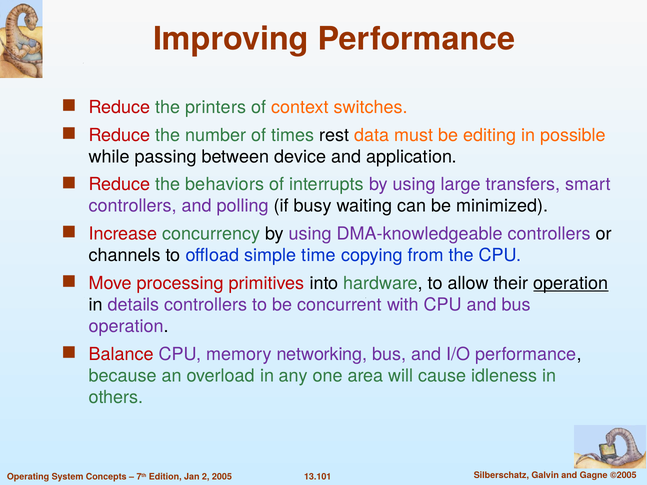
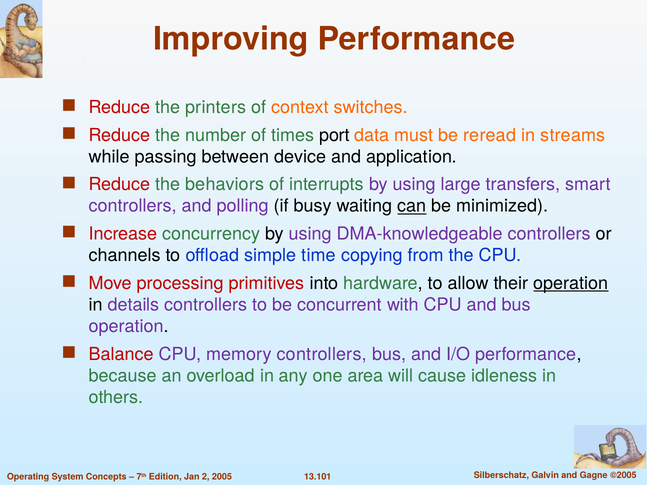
rest: rest -> port
editing: editing -> reread
possible: possible -> streams
can underline: none -> present
memory networking: networking -> controllers
